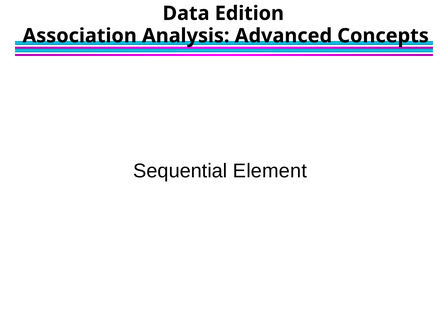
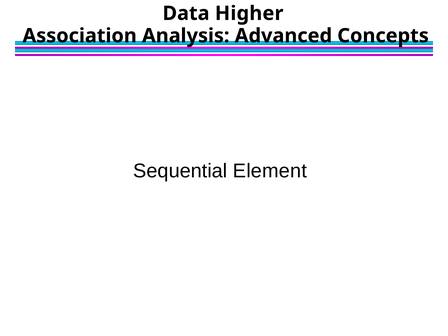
Edition: Edition -> Higher
